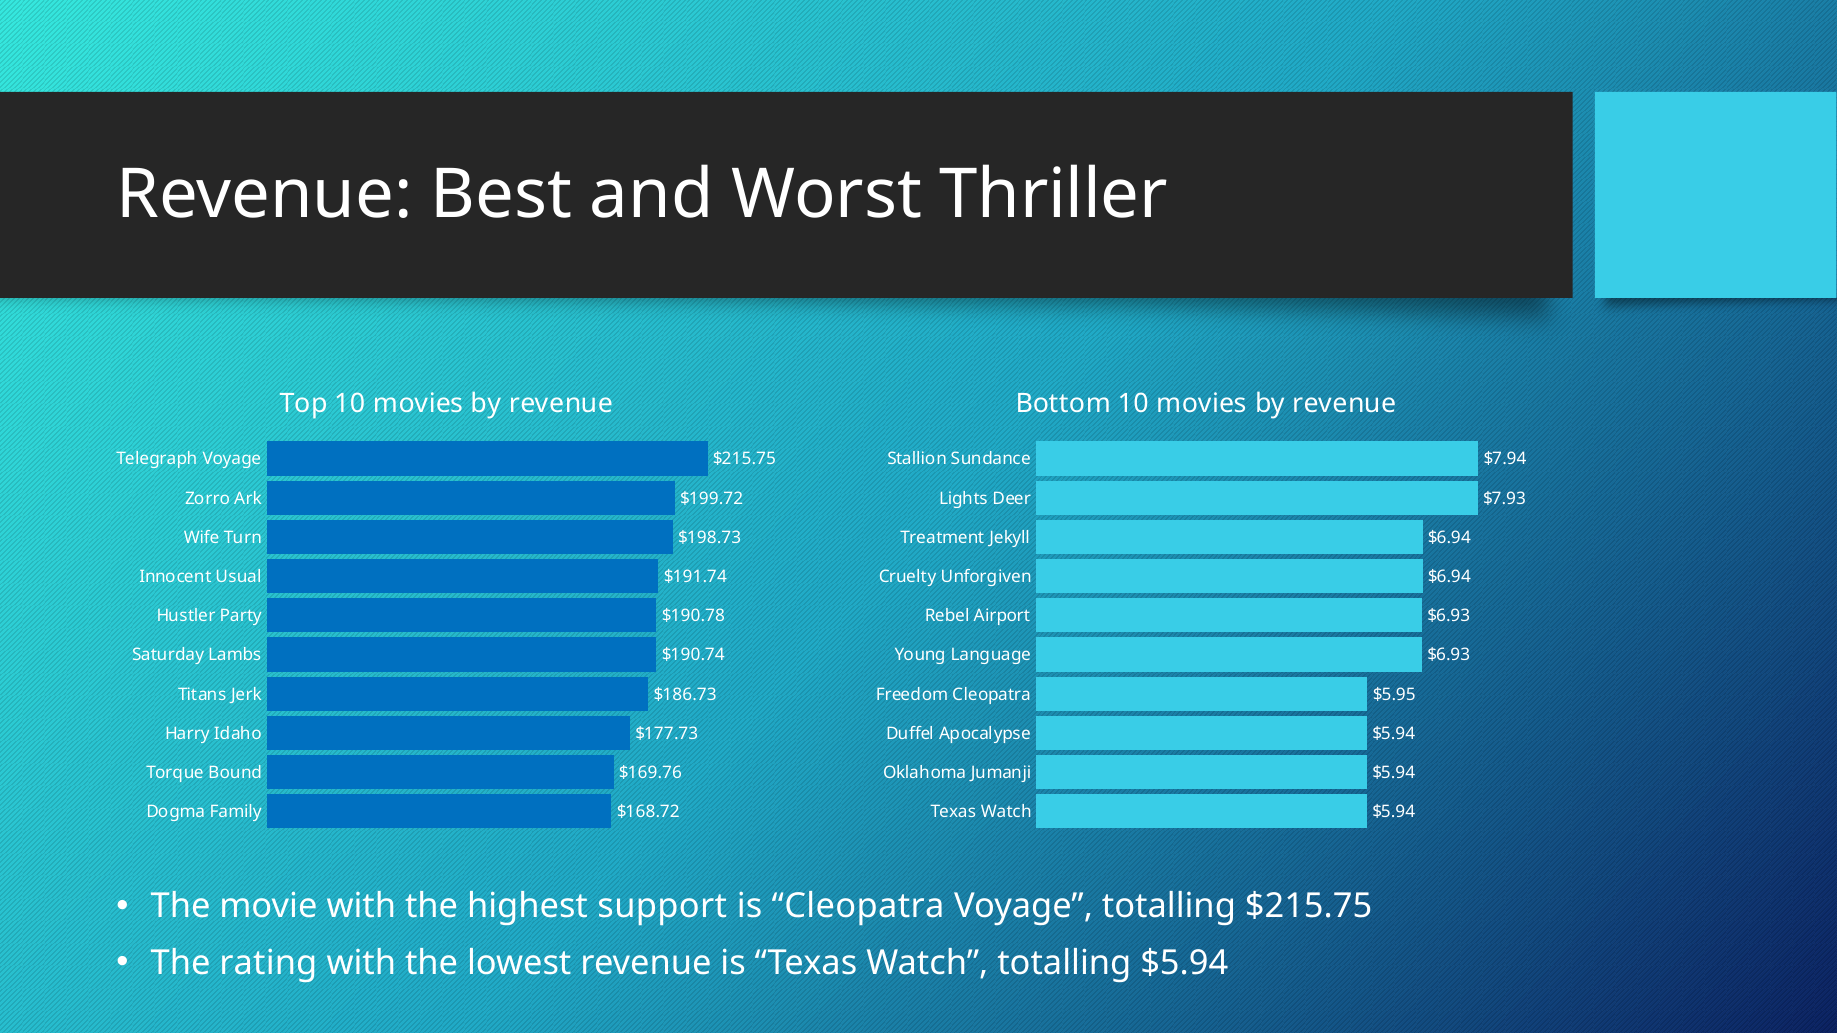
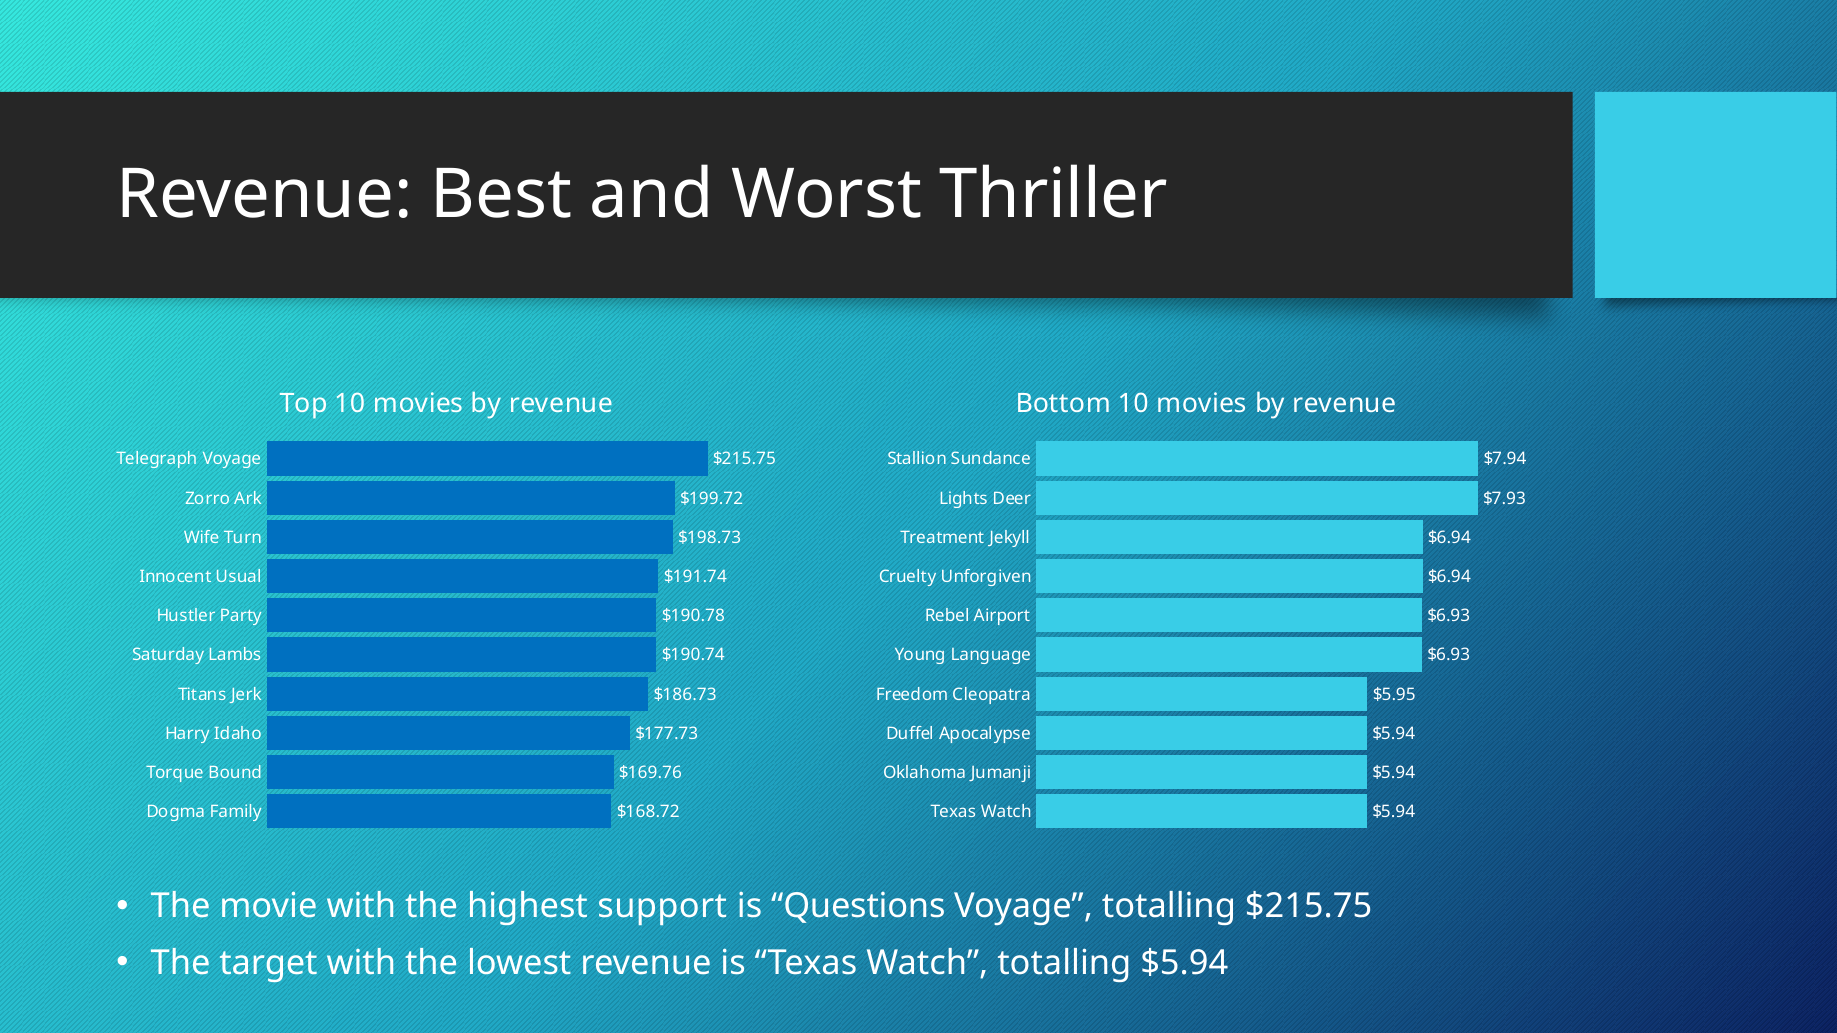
is Cleopatra: Cleopatra -> Questions
rating: rating -> target
